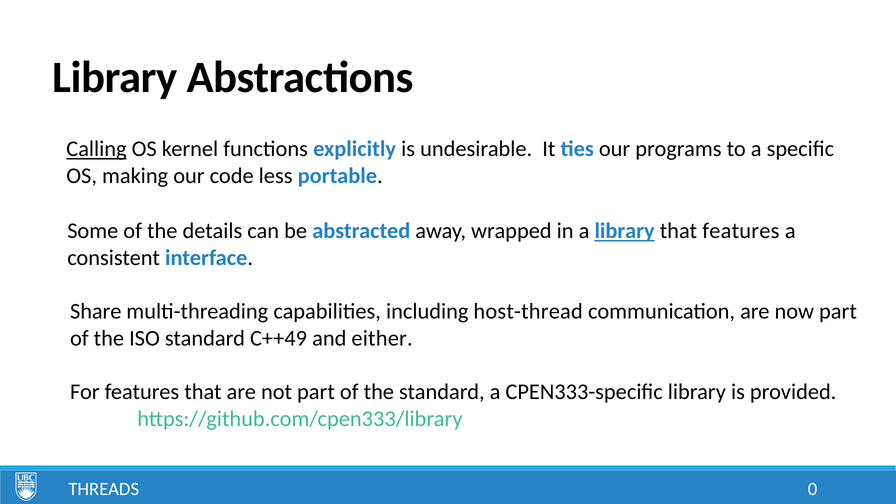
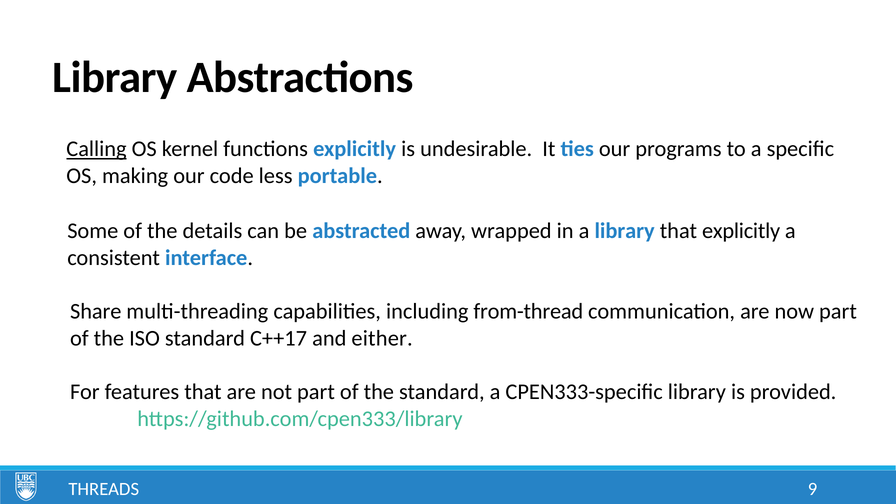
library at (625, 231) underline: present -> none
that features: features -> explicitly
host-thread: host-thread -> from-thread
C++49: C++49 -> C++17
0: 0 -> 9
